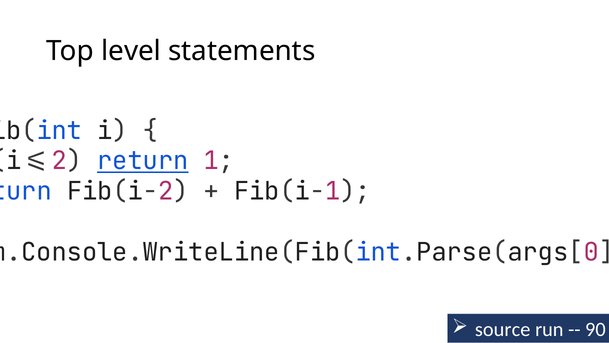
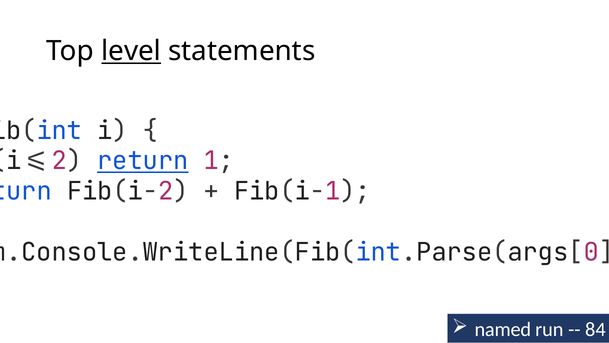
level underline: none -> present
source: source -> named
90: 90 -> 84
